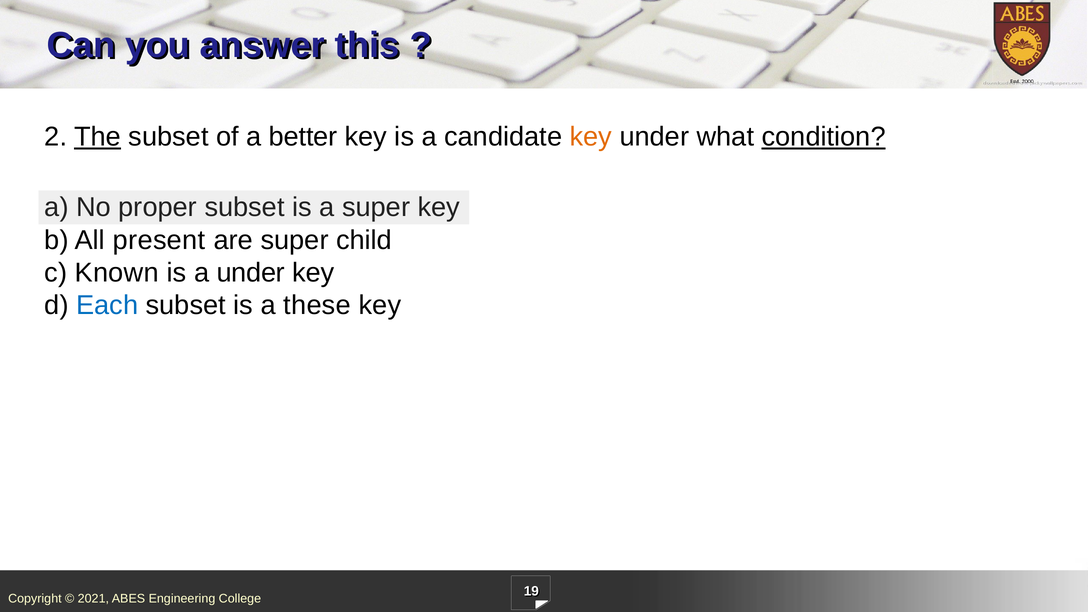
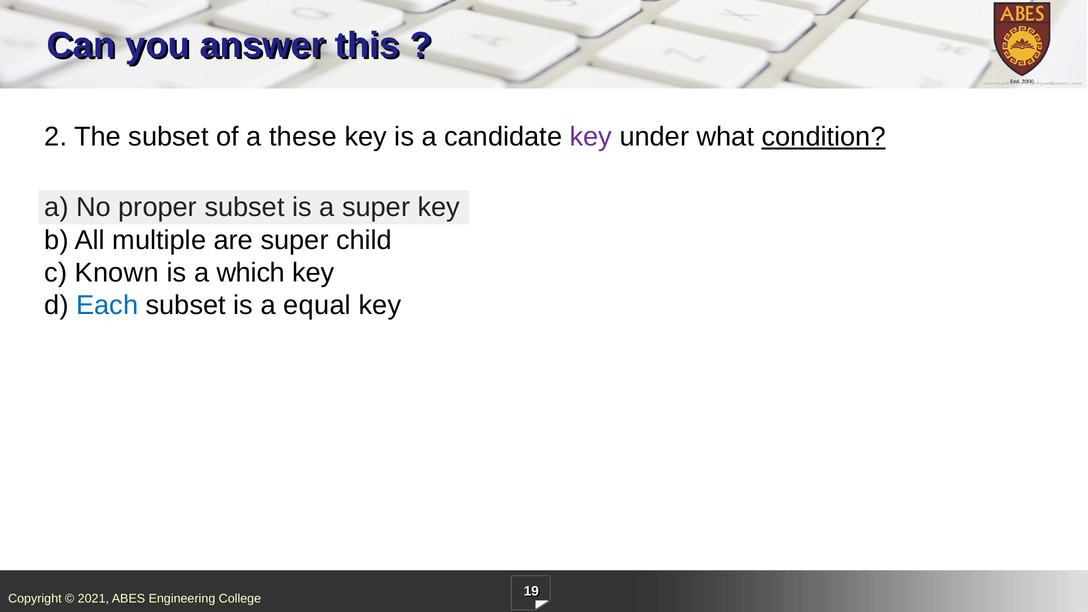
The underline: present -> none
better: better -> these
key at (591, 137) colour: orange -> purple
present: present -> multiple
a under: under -> which
these: these -> equal
